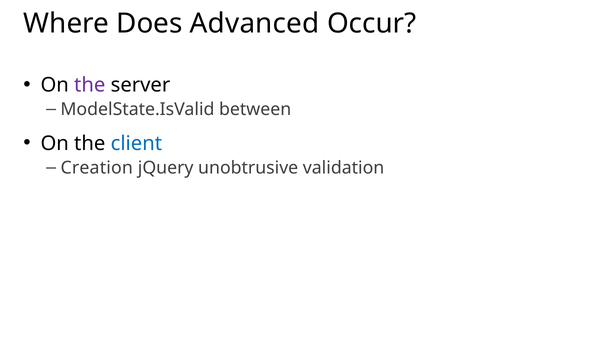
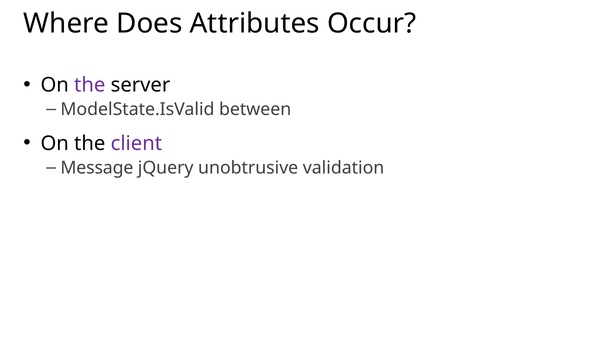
Advanced: Advanced -> Attributes
client colour: blue -> purple
Creation: Creation -> Message
